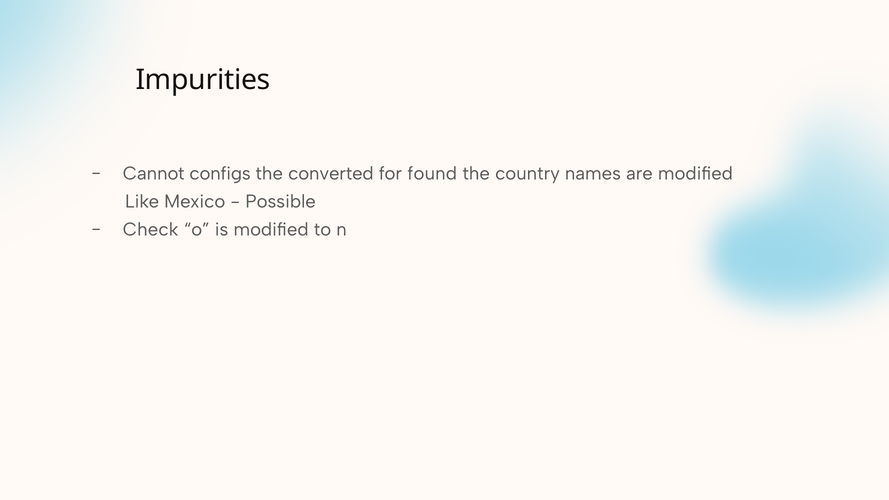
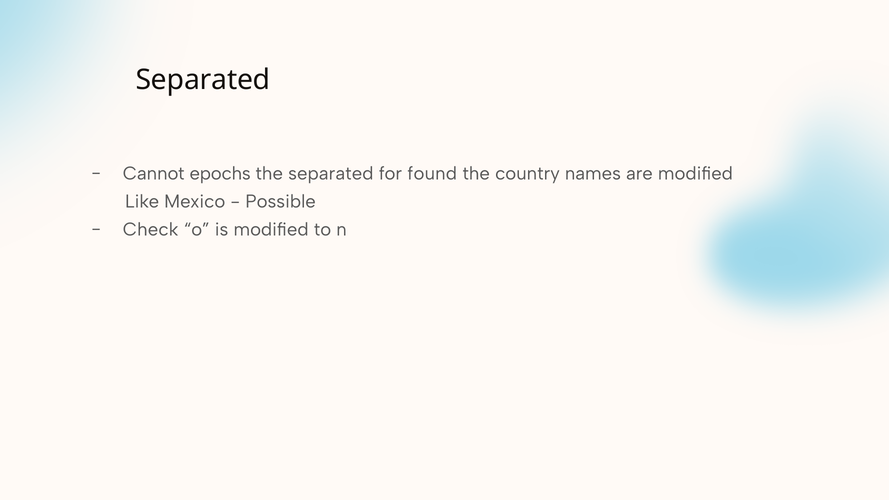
Impurities at (203, 80): Impurities -> Separated
configs: configs -> epochs
the converted: converted -> separated
